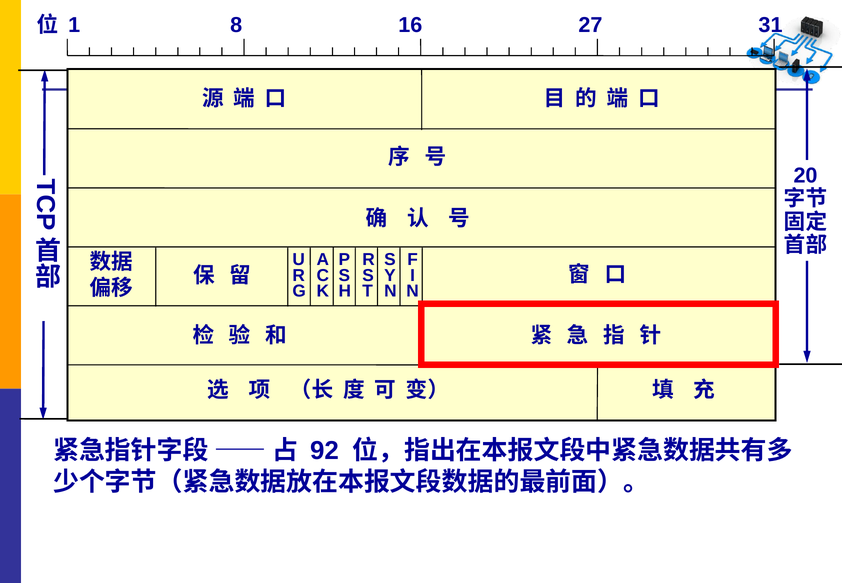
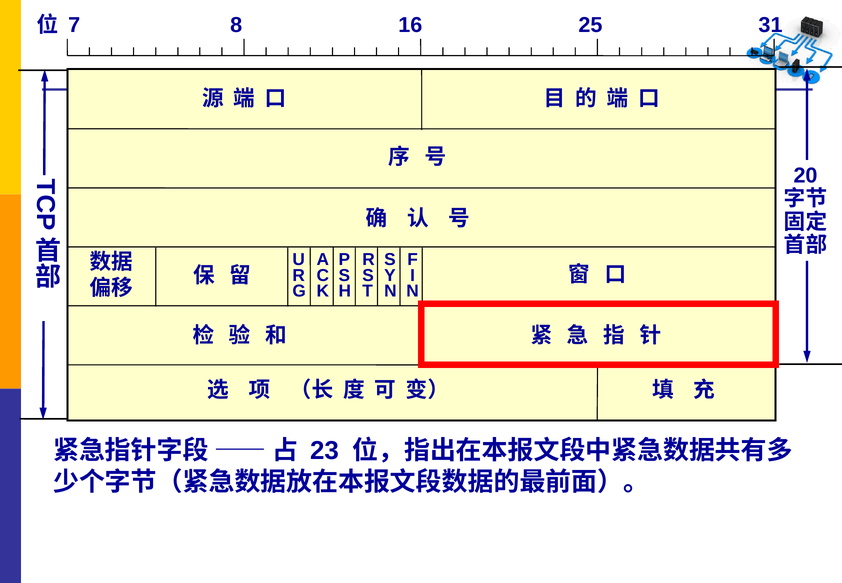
1: 1 -> 7
27: 27 -> 25
92: 92 -> 23
